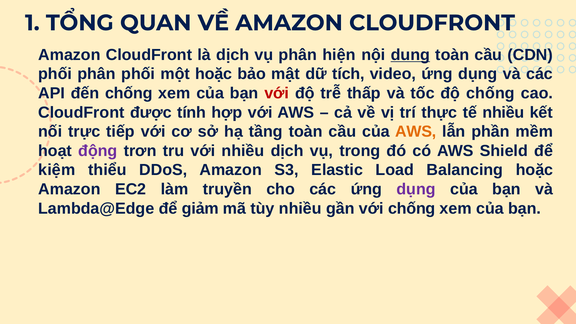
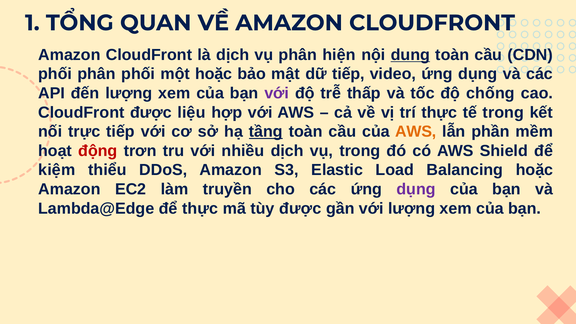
dữ tích: tích -> tiếp
đến chống: chống -> lượng
với at (277, 93) colour: red -> purple
tính: tính -> liệu
tế nhiều: nhiều -> trong
tầng underline: none -> present
động colour: purple -> red
để giảm: giảm -> thực
tùy nhiều: nhiều -> được
với chống: chống -> lượng
